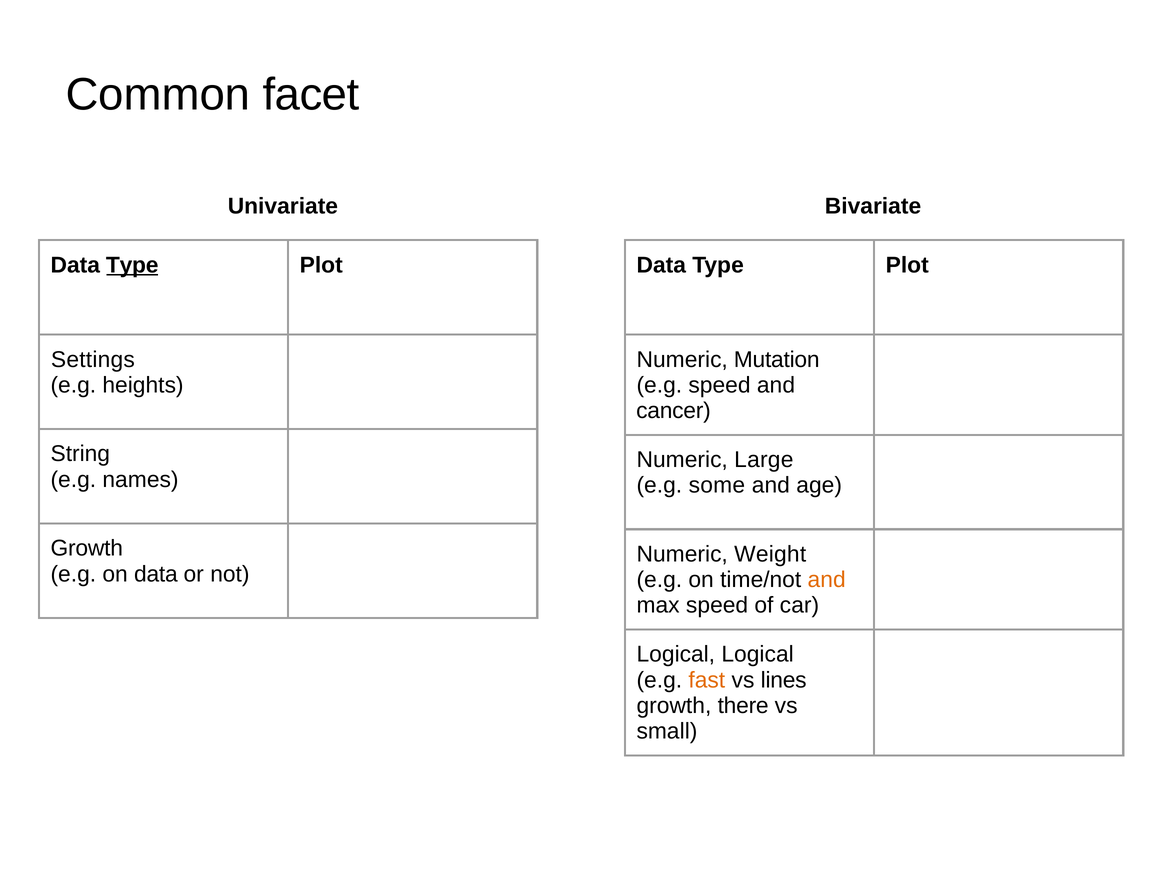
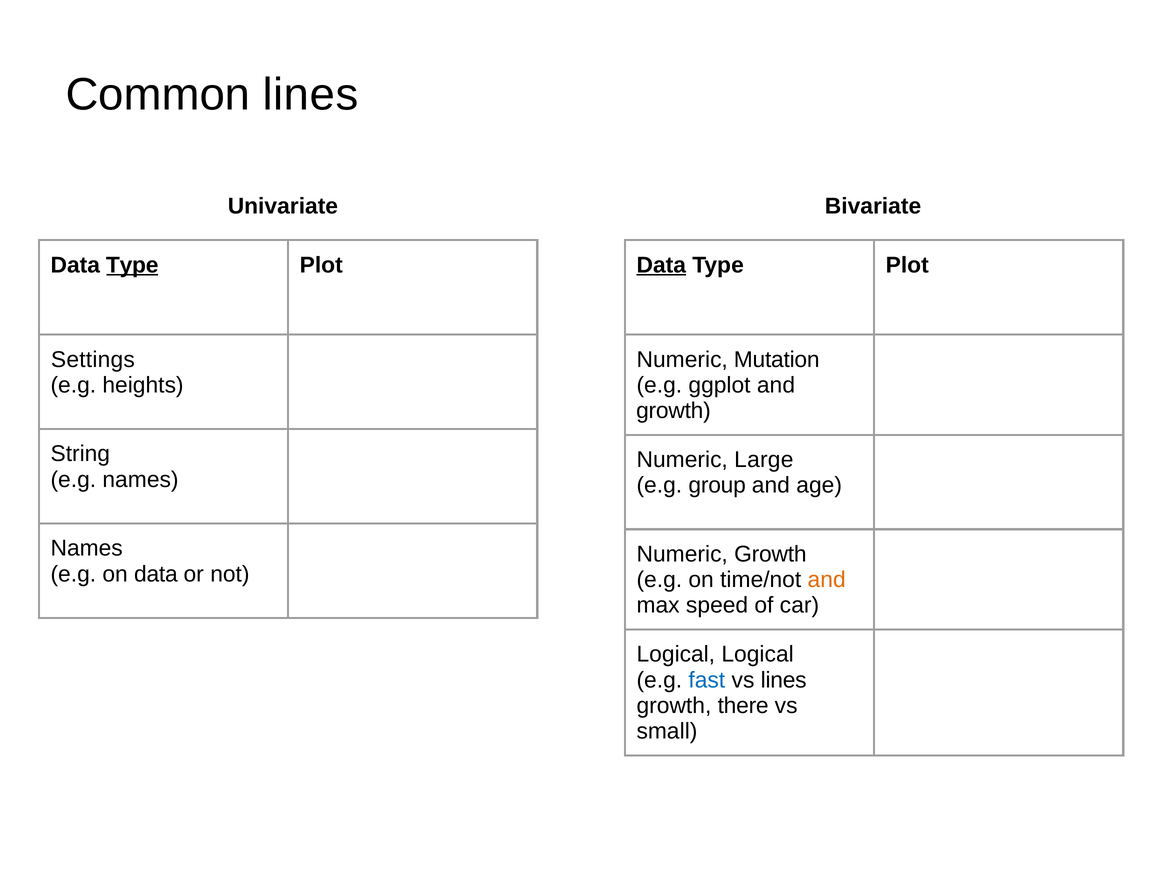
Common facet: facet -> lines
Data at (661, 265) underline: none -> present
e.g speed: speed -> ggplot
cancer at (673, 411): cancer -> growth
some: some -> group
Growth at (87, 548): Growth -> Names
Numeric Weight: Weight -> Growth
fast colour: orange -> blue
